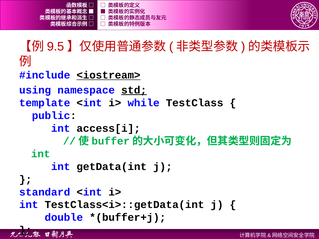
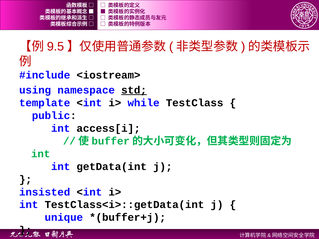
<iostream> underline: present -> none
standard: standard -> insisted
double: double -> unique
